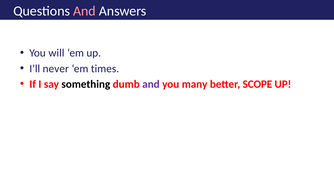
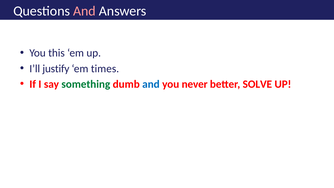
will: will -> this
never: never -> justify
something colour: black -> green
and at (151, 84) colour: purple -> blue
many: many -> never
SCOPE: SCOPE -> SOLVE
